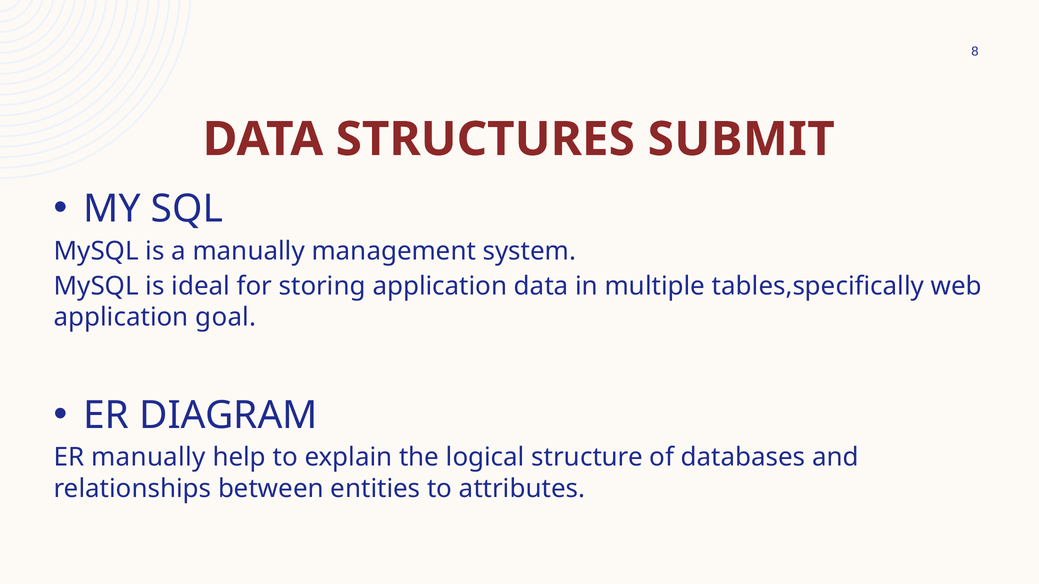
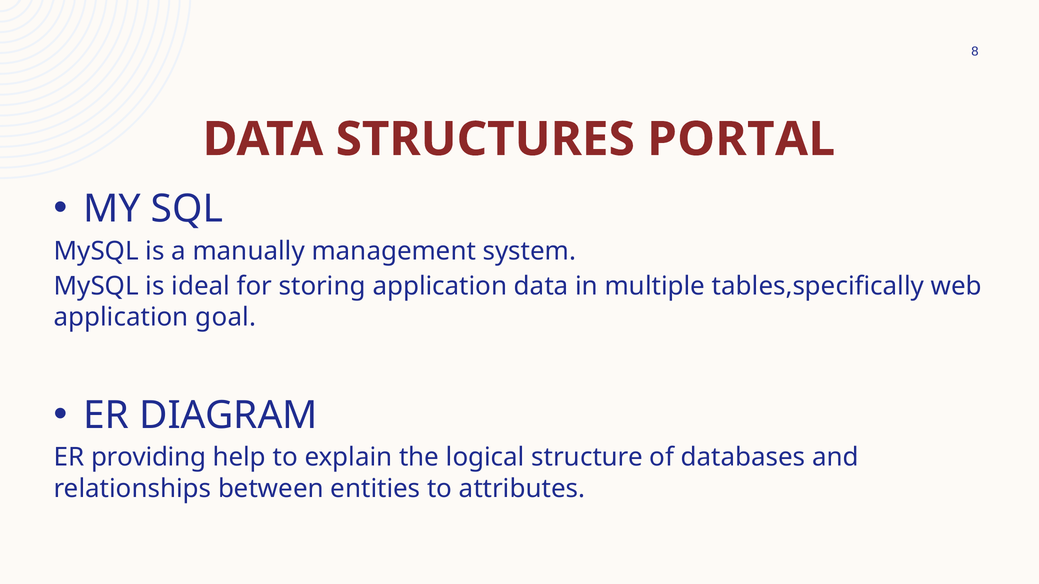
SUBMIT: SUBMIT -> PORTAL
ER manually: manually -> providing
